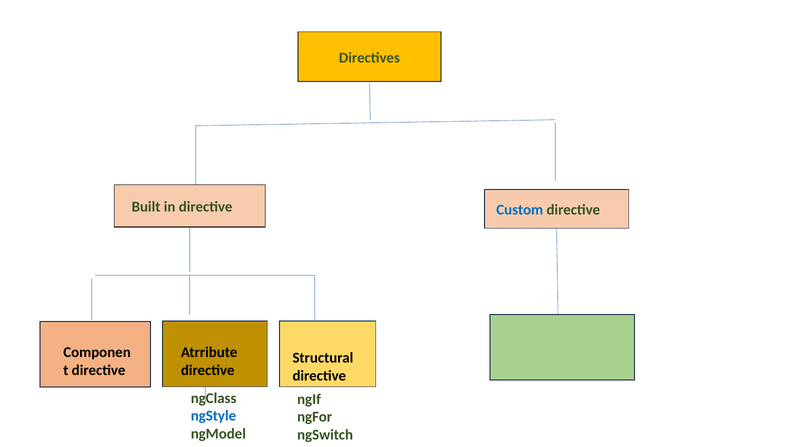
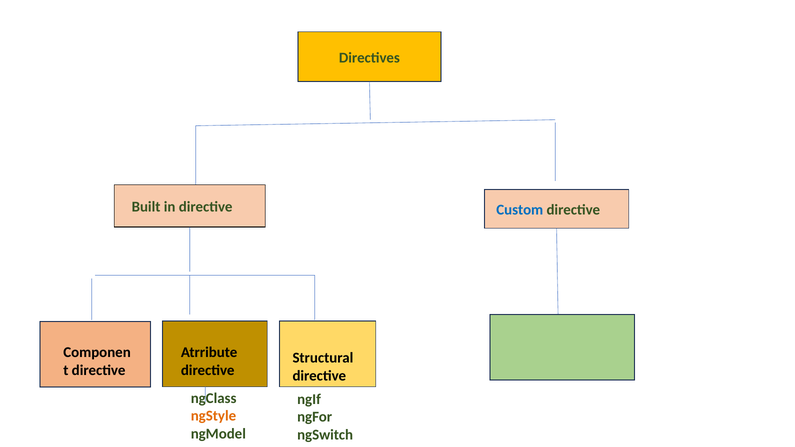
ngStyle colour: blue -> orange
